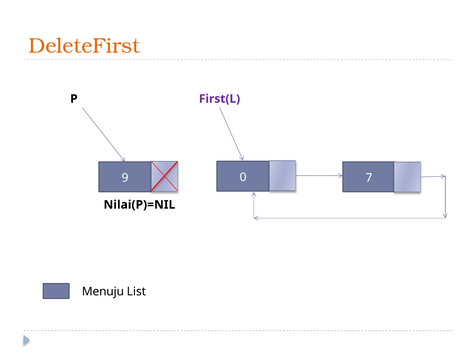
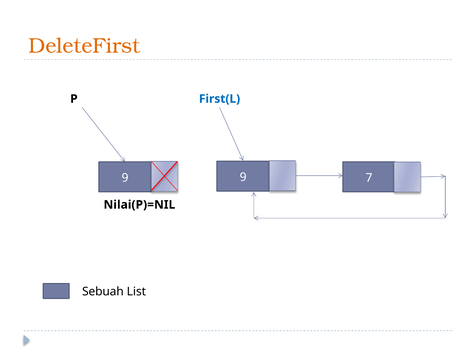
First(L colour: purple -> blue
9 0: 0 -> 9
Menuju: Menuju -> Sebuah
